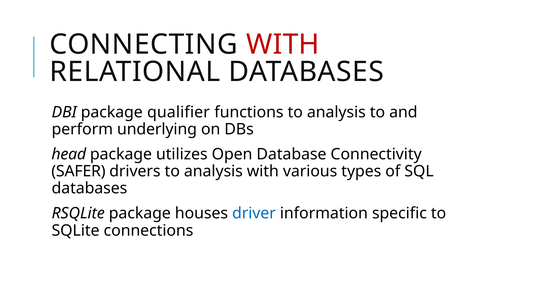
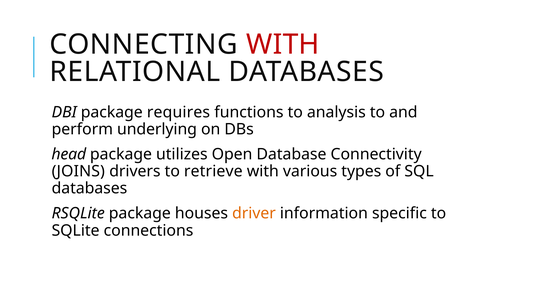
qualifier: qualifier -> requires
SAFER: SAFER -> JOINS
drivers to analysis: analysis -> retrieve
driver colour: blue -> orange
